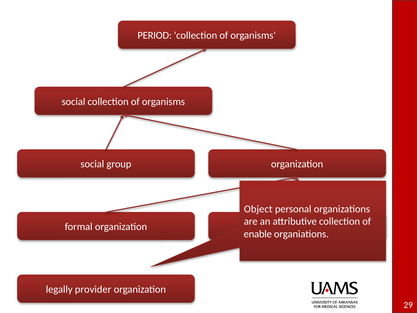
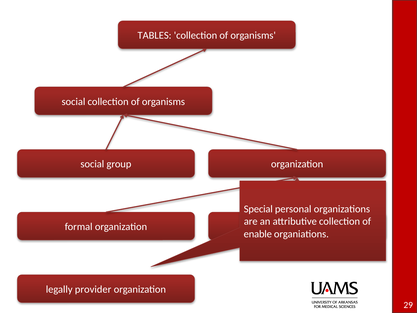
PERIOD: PERIOD -> TABLES
Object: Object -> Special
